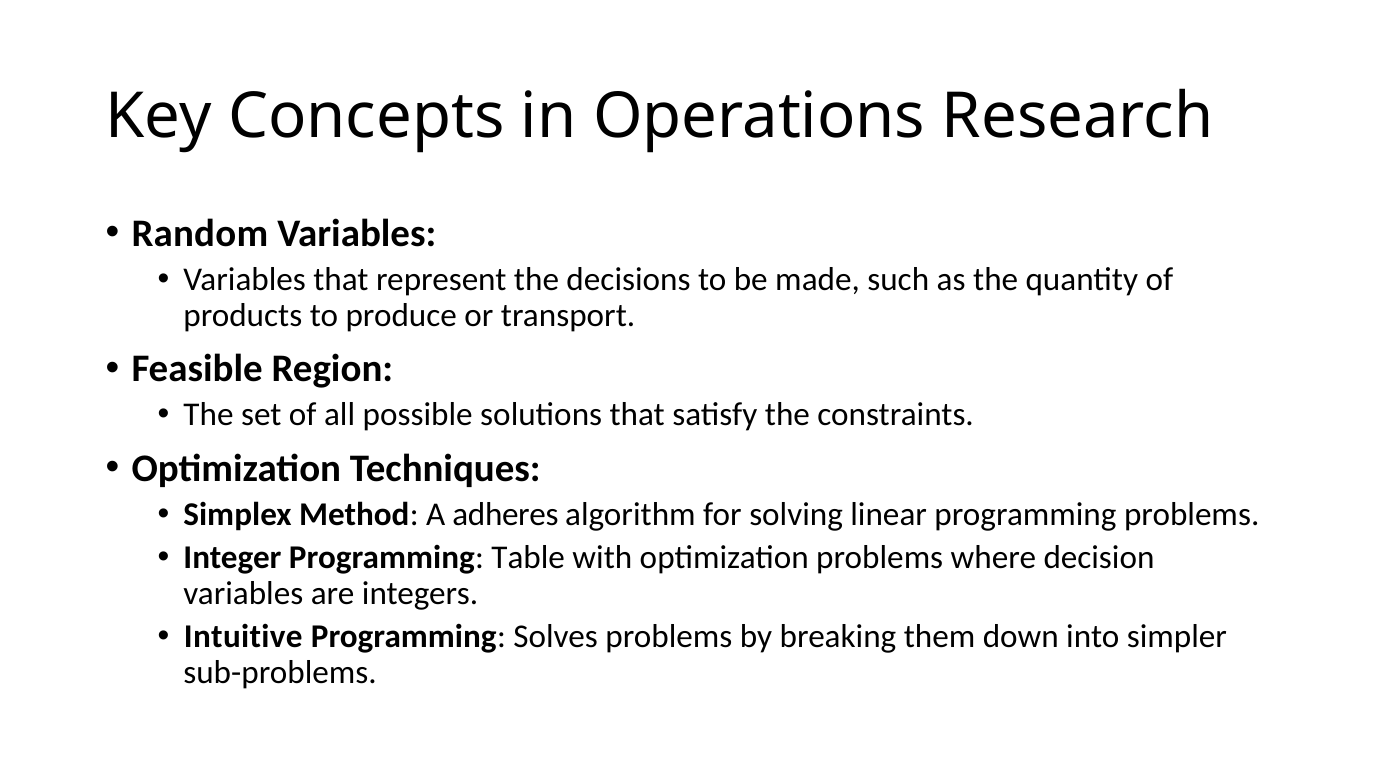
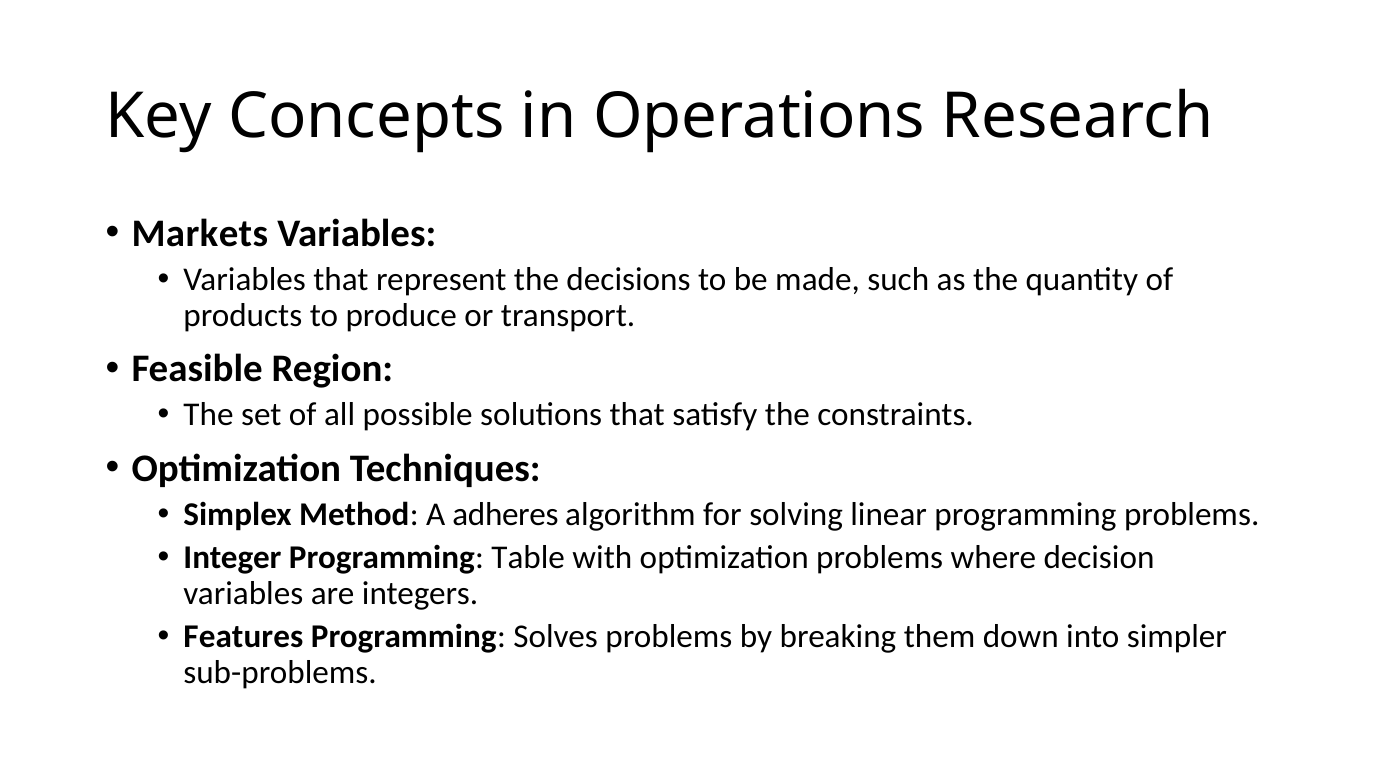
Random: Random -> Markets
Intuitive: Intuitive -> Features
